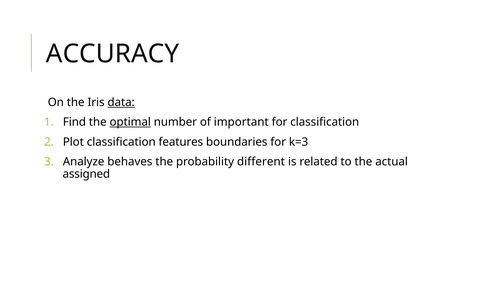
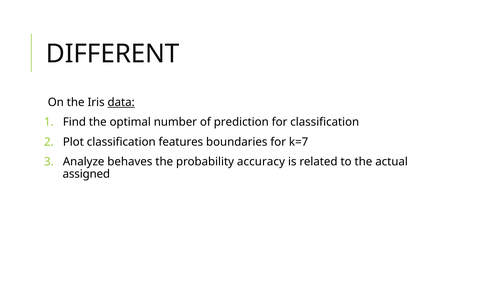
ACCURACY: ACCURACY -> DIFFERENT
optimal underline: present -> none
important: important -> prediction
k=3: k=3 -> k=7
different: different -> accuracy
